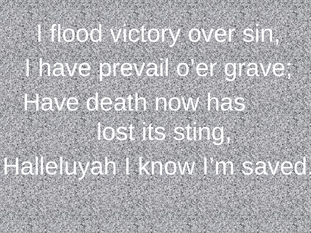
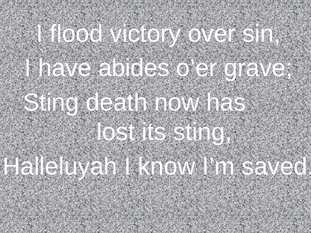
prevail: prevail -> abides
Have at (51, 103): Have -> Sting
